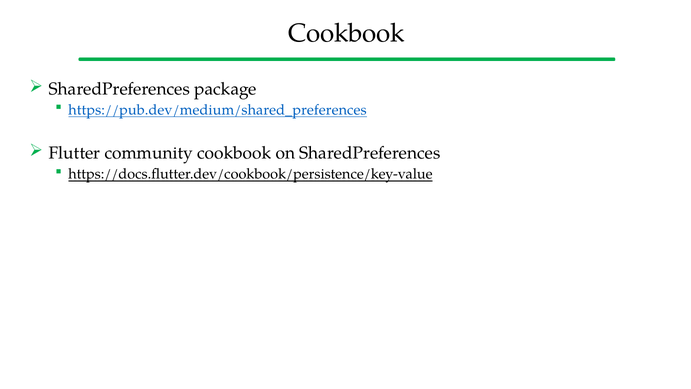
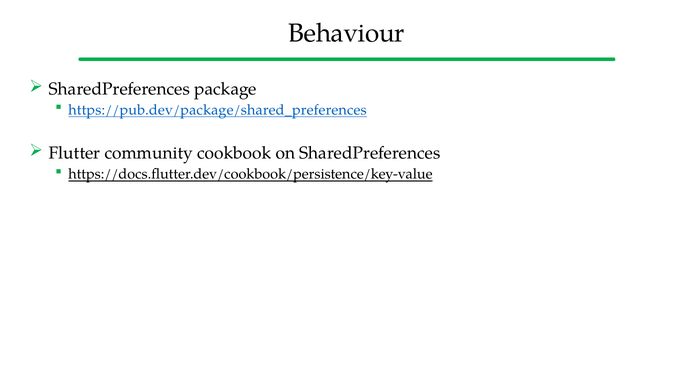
Cookbook at (347, 33): Cookbook -> Behaviour
https://pub.dev/medium/shared_preferences: https://pub.dev/medium/shared_preferences -> https://pub.dev/package/shared_preferences
